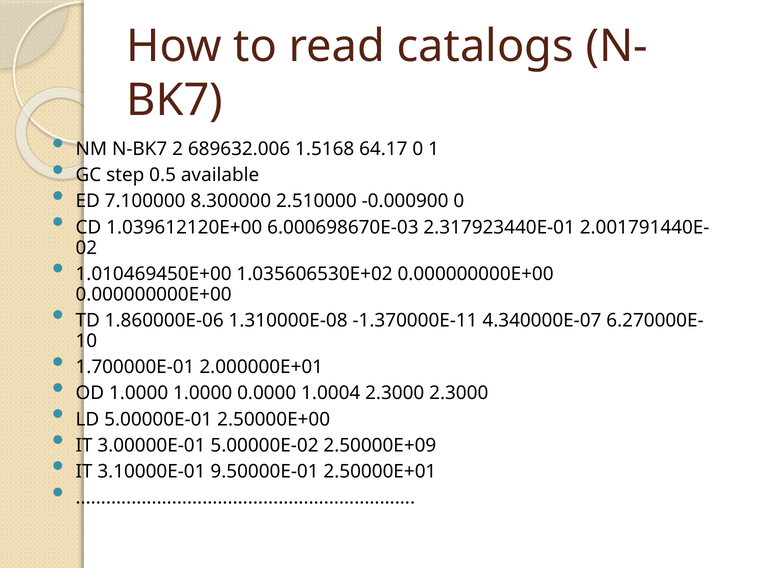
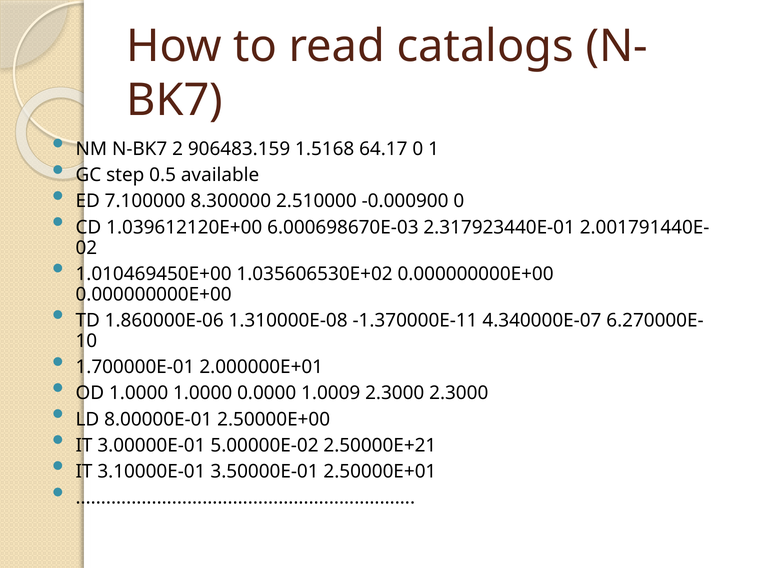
689632.006: 689632.006 -> 906483.159
1.0004: 1.0004 -> 1.0009
5.00000E-01: 5.00000E-01 -> 8.00000E-01
2.50000E+09: 2.50000E+09 -> 2.50000E+21
9.50000E-01: 9.50000E-01 -> 3.50000E-01
